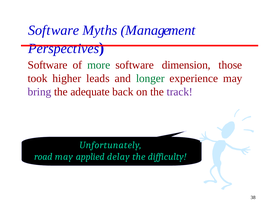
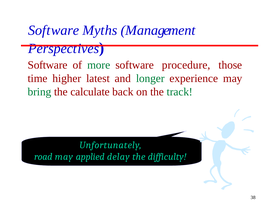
dimension: dimension -> procedure
took: took -> time
leads: leads -> latest
bring colour: purple -> green
adequate: adequate -> calculate
track colour: purple -> green
